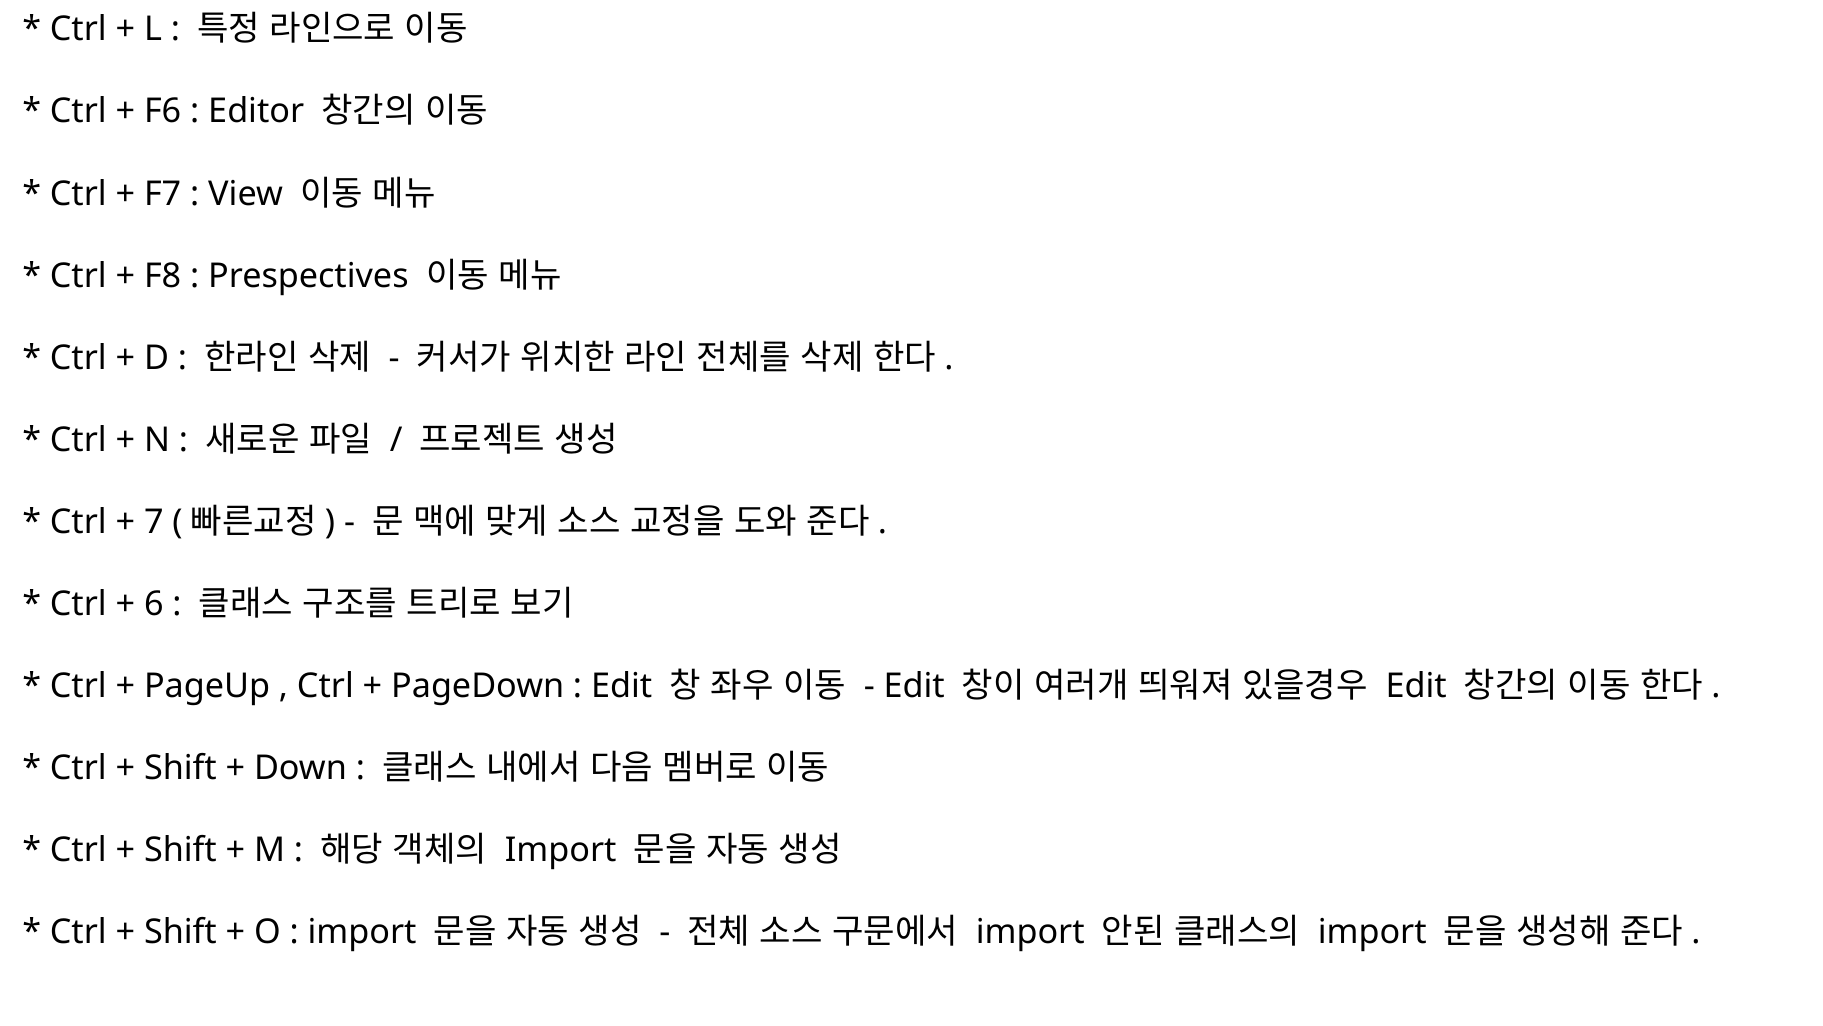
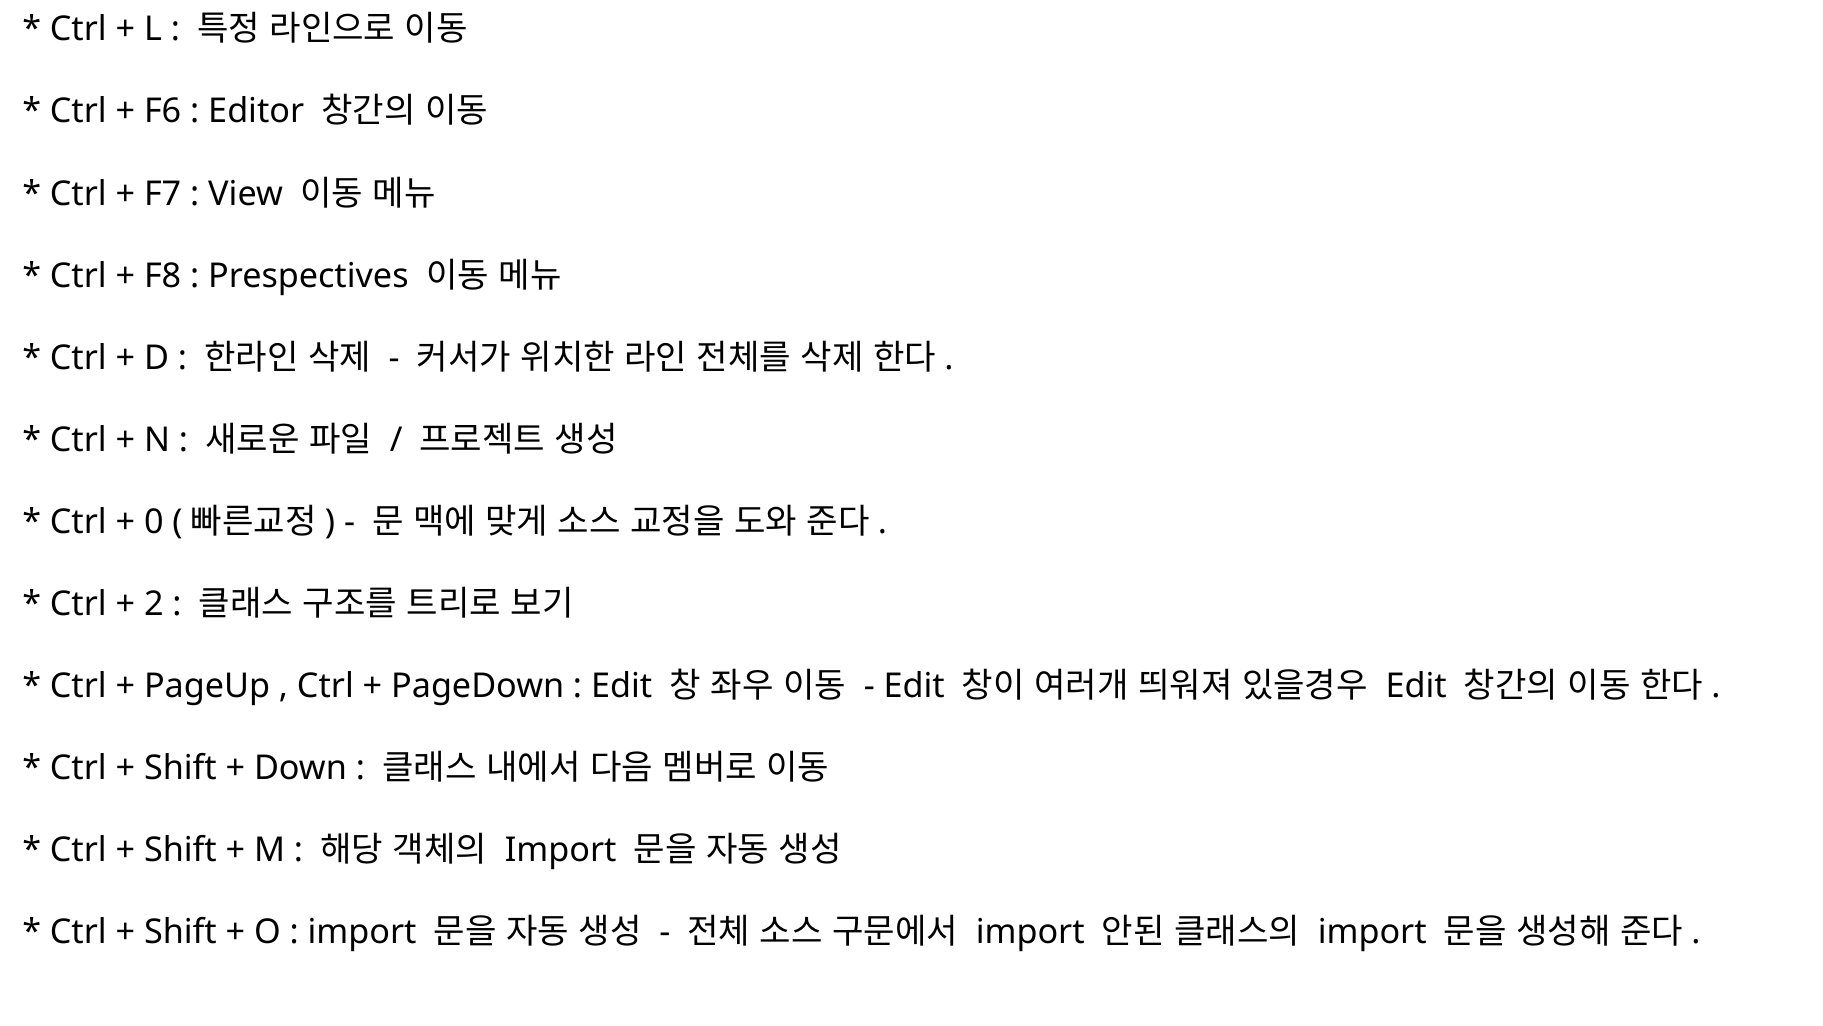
7: 7 -> 0
6: 6 -> 2
